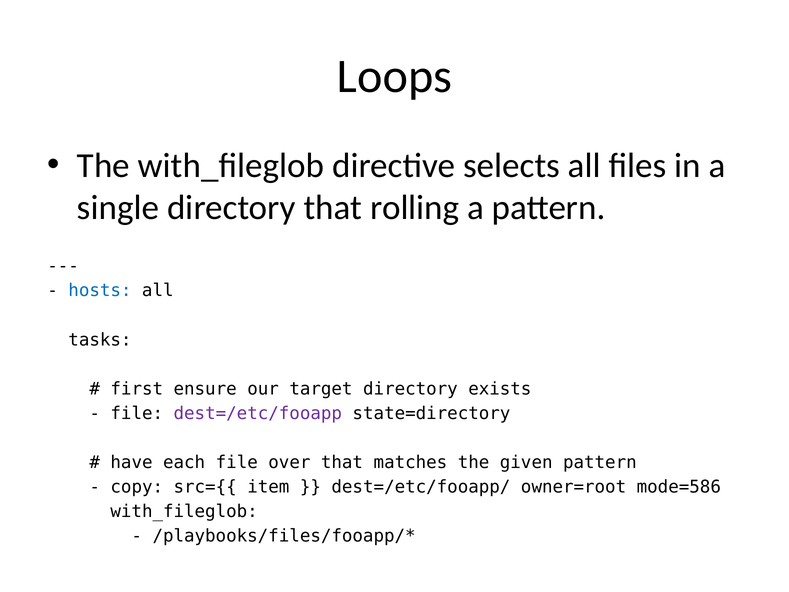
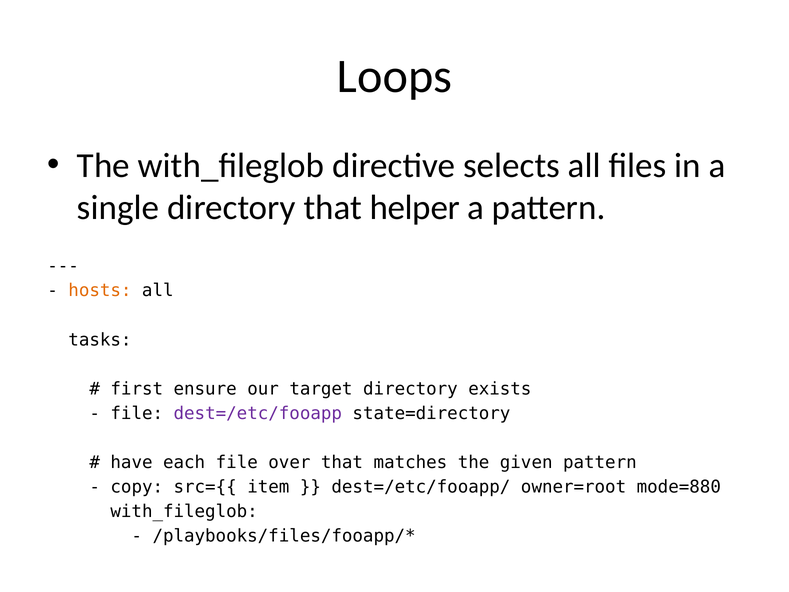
rolling: rolling -> helper
hosts colour: blue -> orange
mode=586: mode=586 -> mode=880
